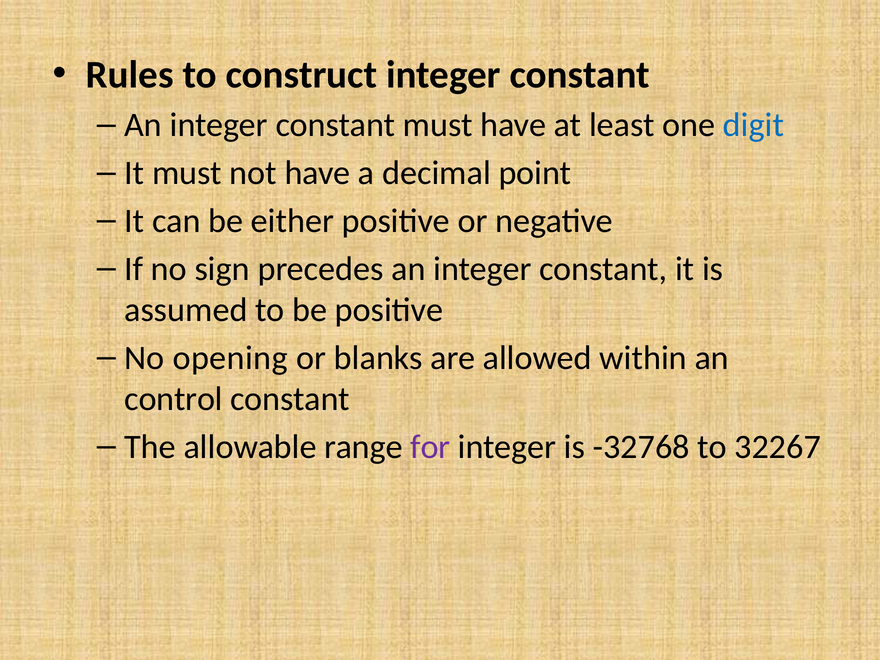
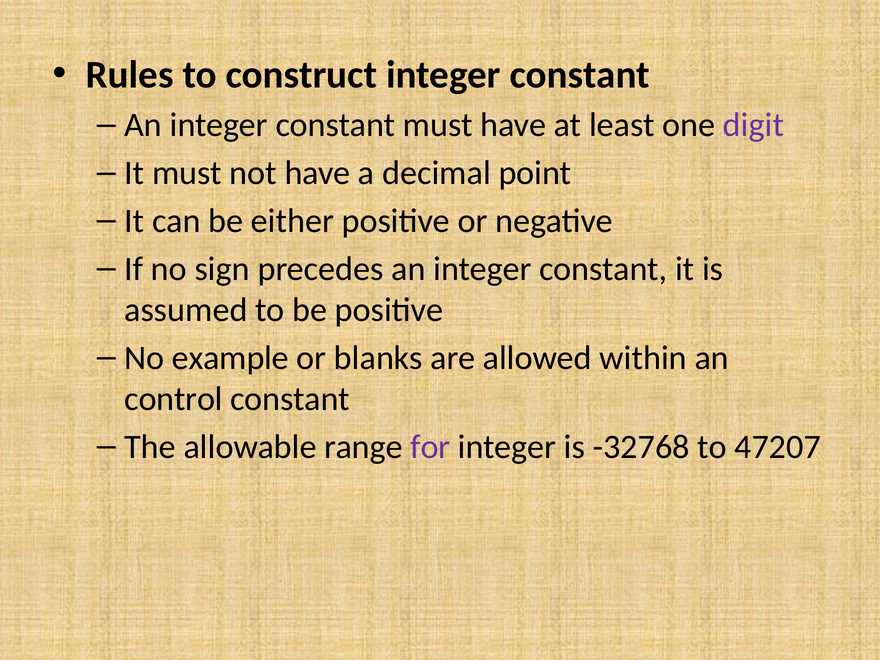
digit colour: blue -> purple
opening: opening -> example
32267: 32267 -> 47207
